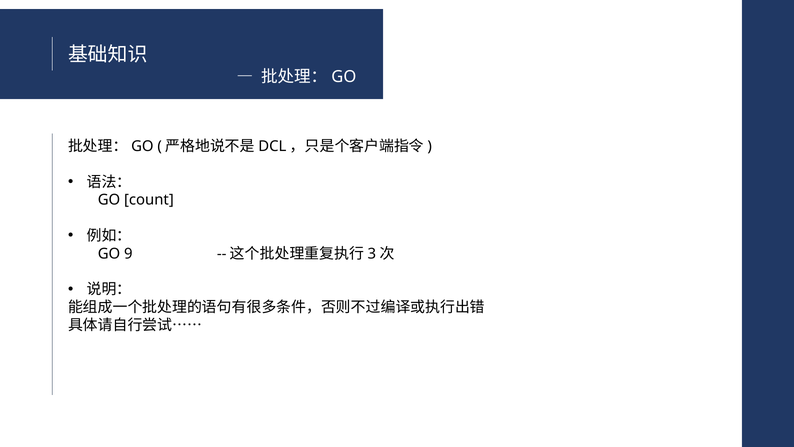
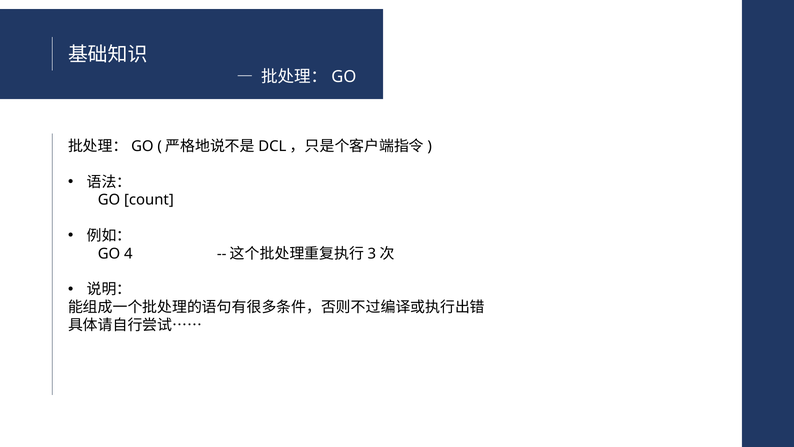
9: 9 -> 4
